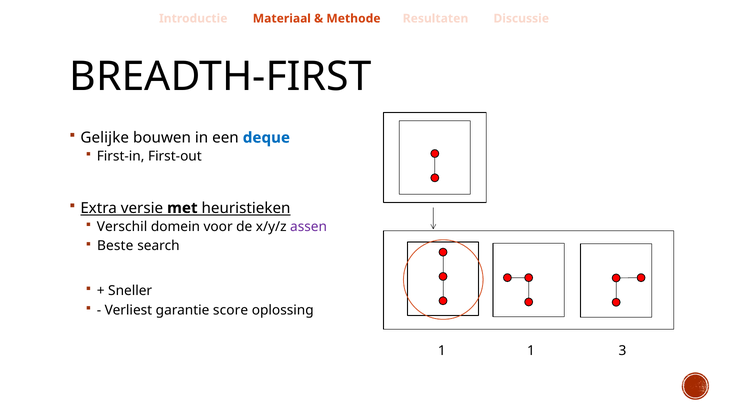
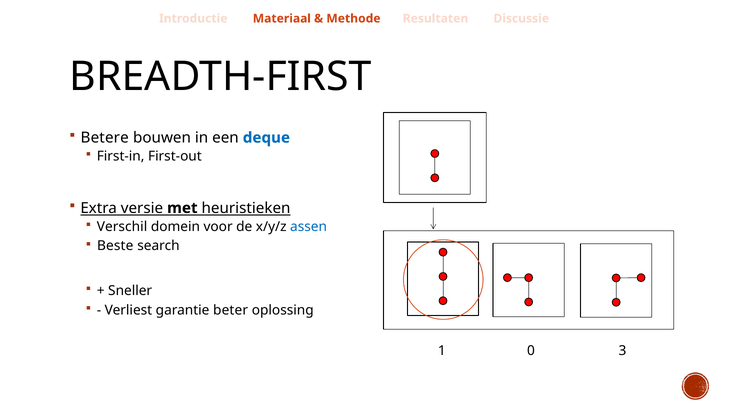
Gelijke: Gelijke -> Betere
assen colour: purple -> blue
score: score -> beter
1 1: 1 -> 0
